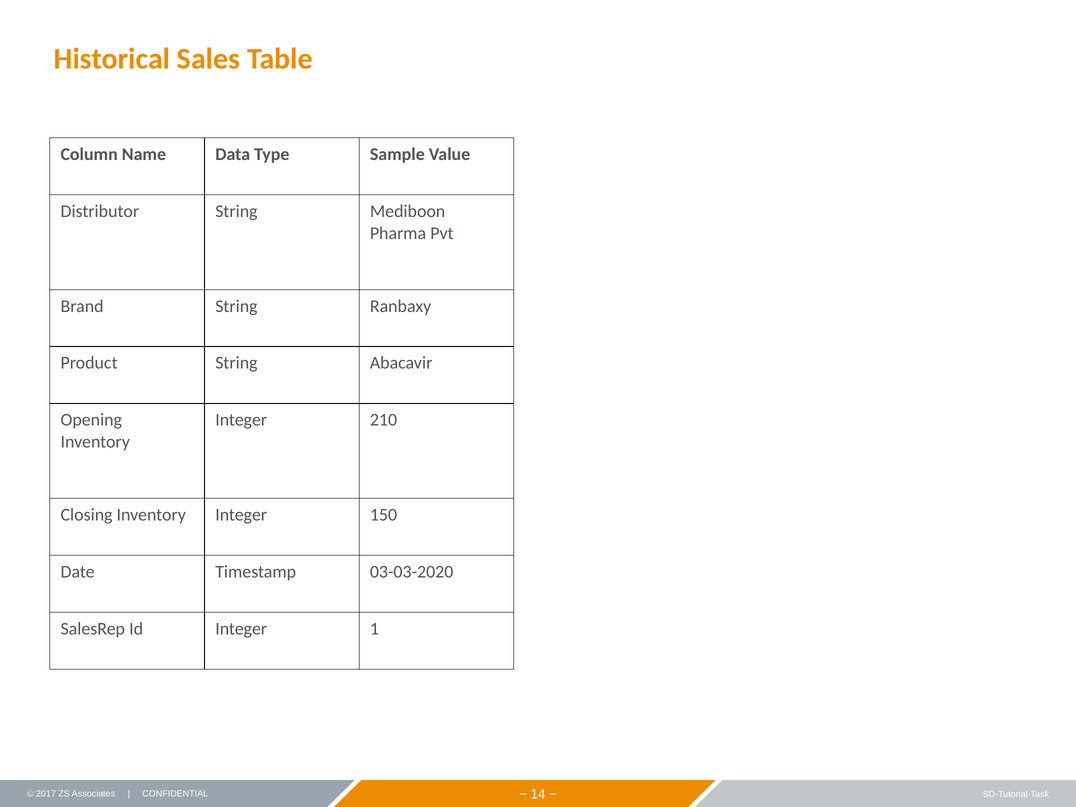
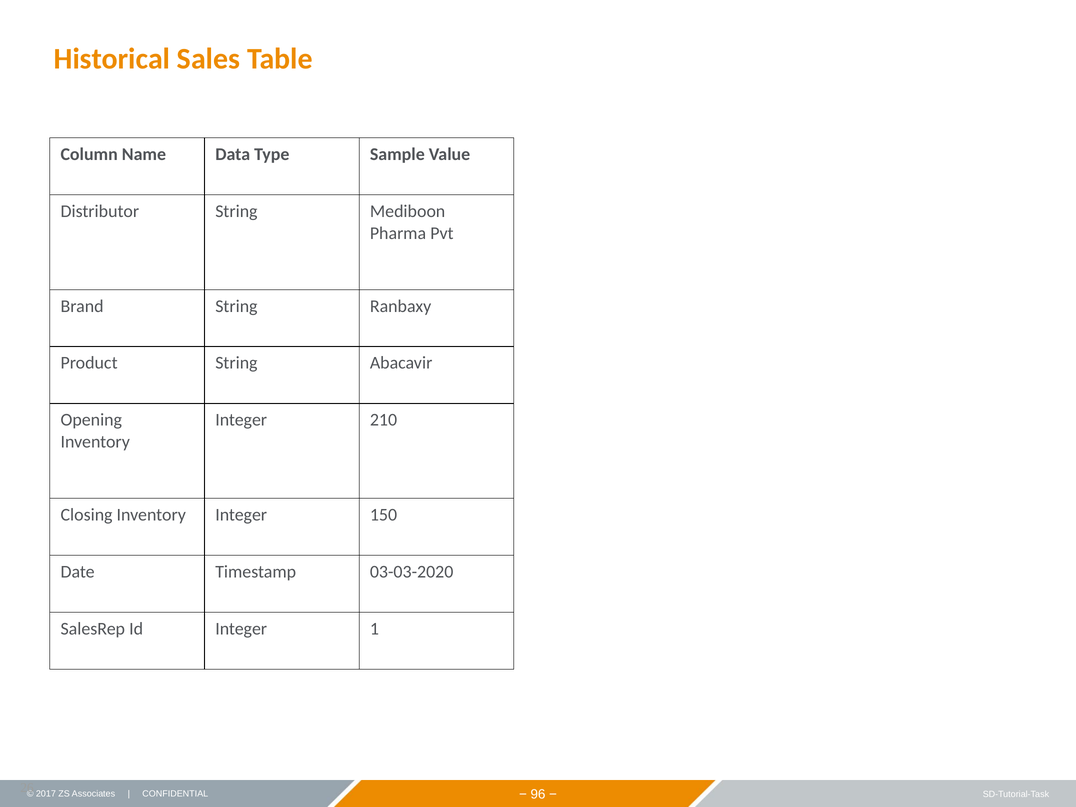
14: 14 -> 96
